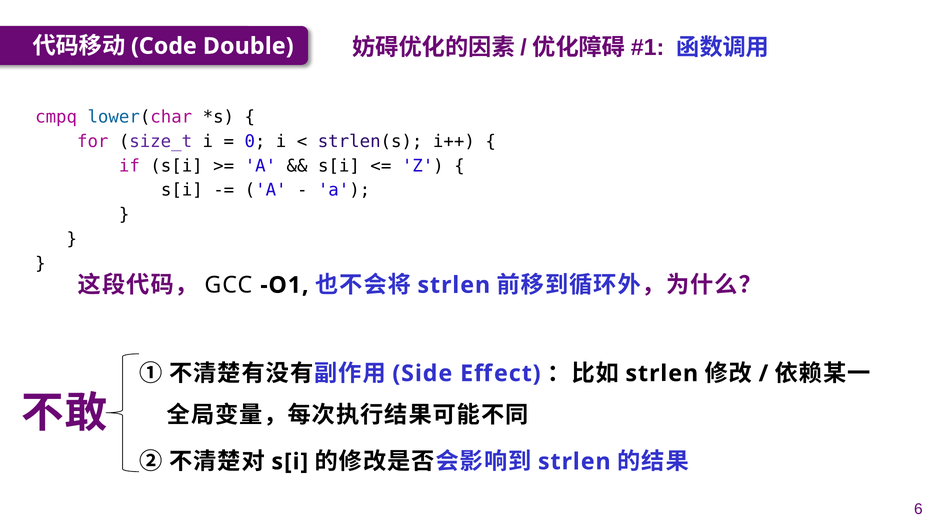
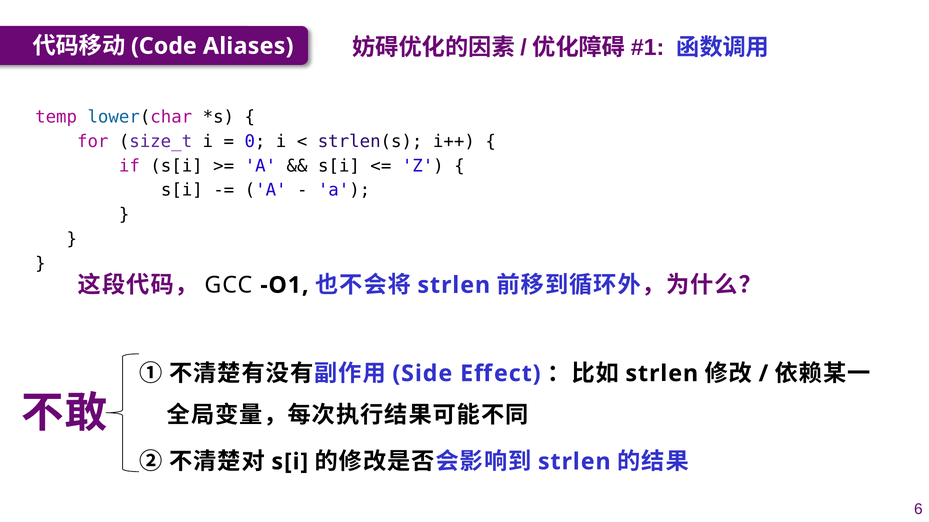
Double: Double -> Aliases
cmpq: cmpq -> temp
